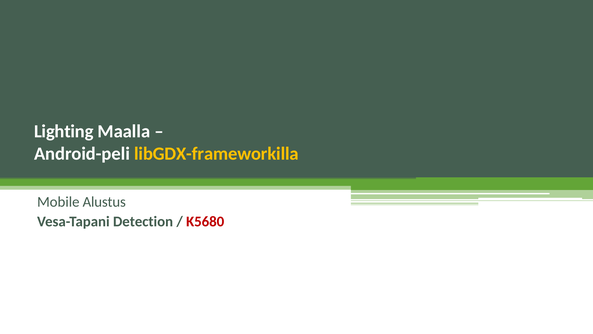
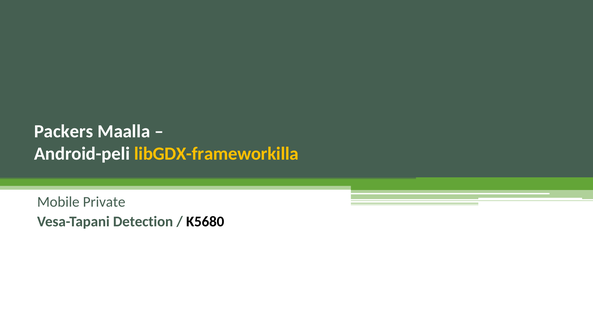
Lighting: Lighting -> Packers
Alustus: Alustus -> Private
K5680 colour: red -> black
